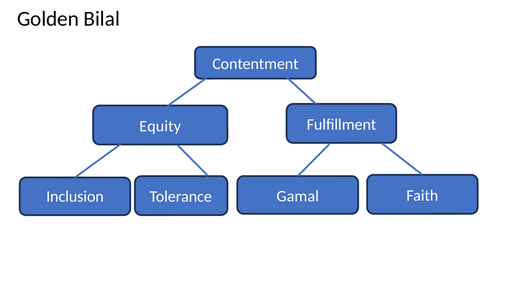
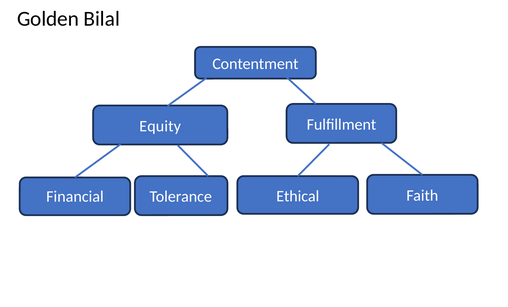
Inclusion: Inclusion -> Financial
Gamal: Gamal -> Ethical
